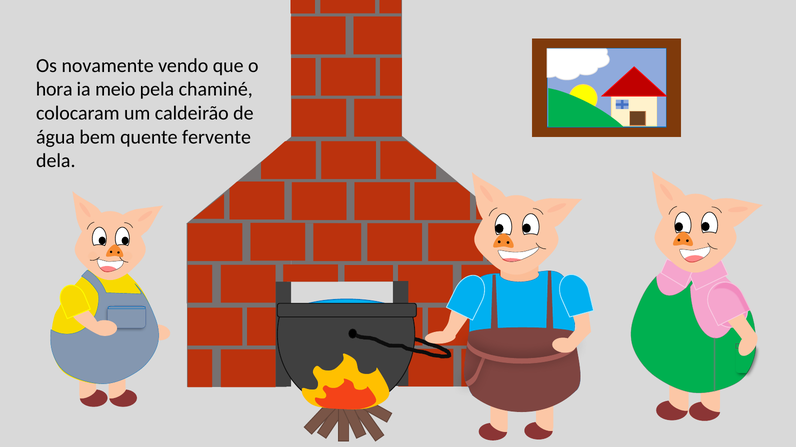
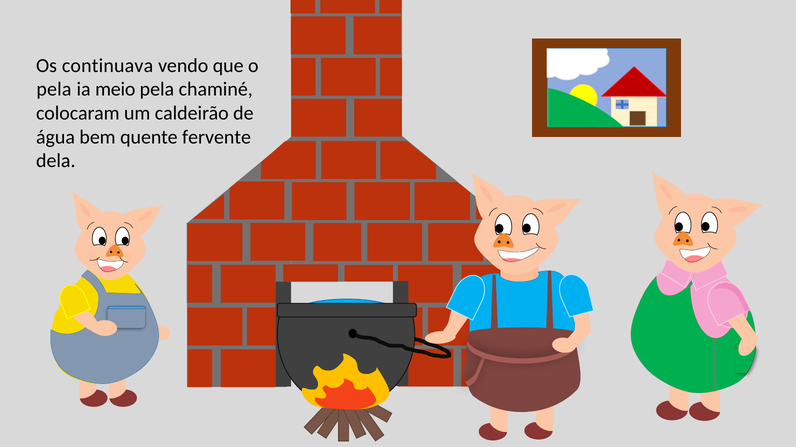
novamente: novamente -> continuava
hora at (54, 89): hora -> pela
